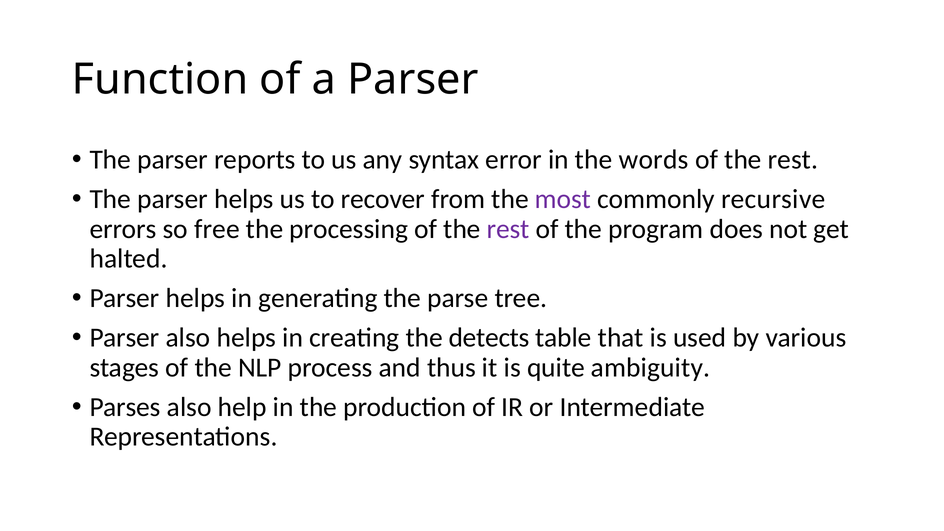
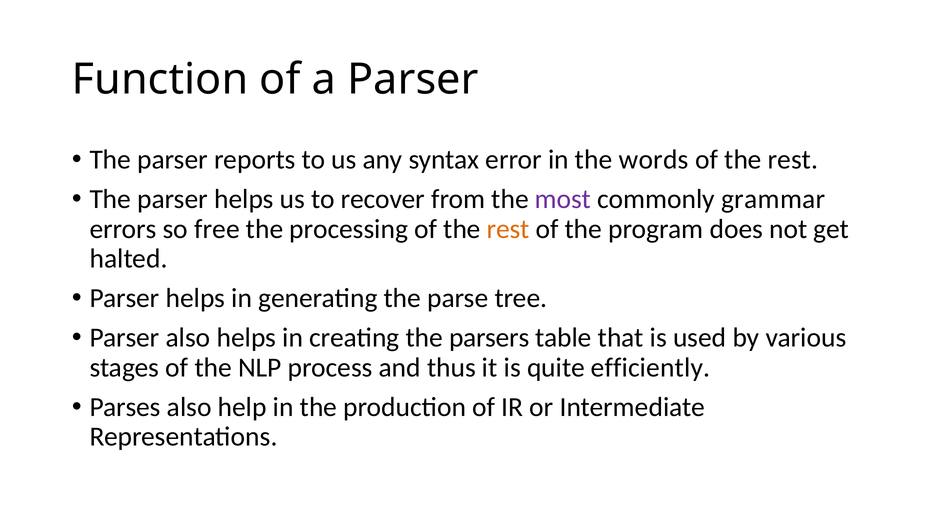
recursive: recursive -> grammar
rest at (508, 229) colour: purple -> orange
detects: detects -> parsers
ambiguity: ambiguity -> efficiently
